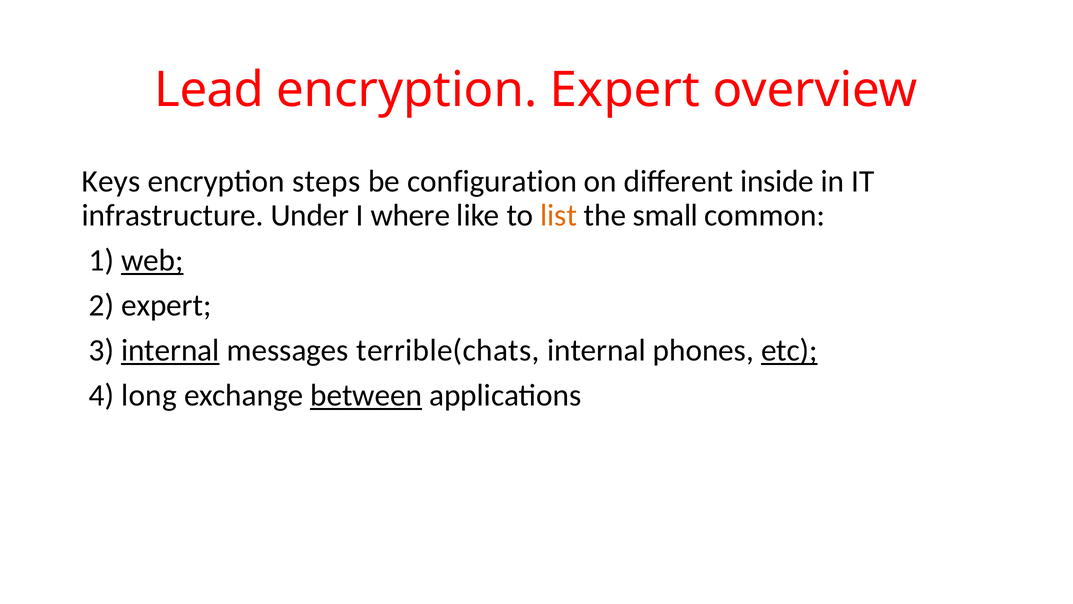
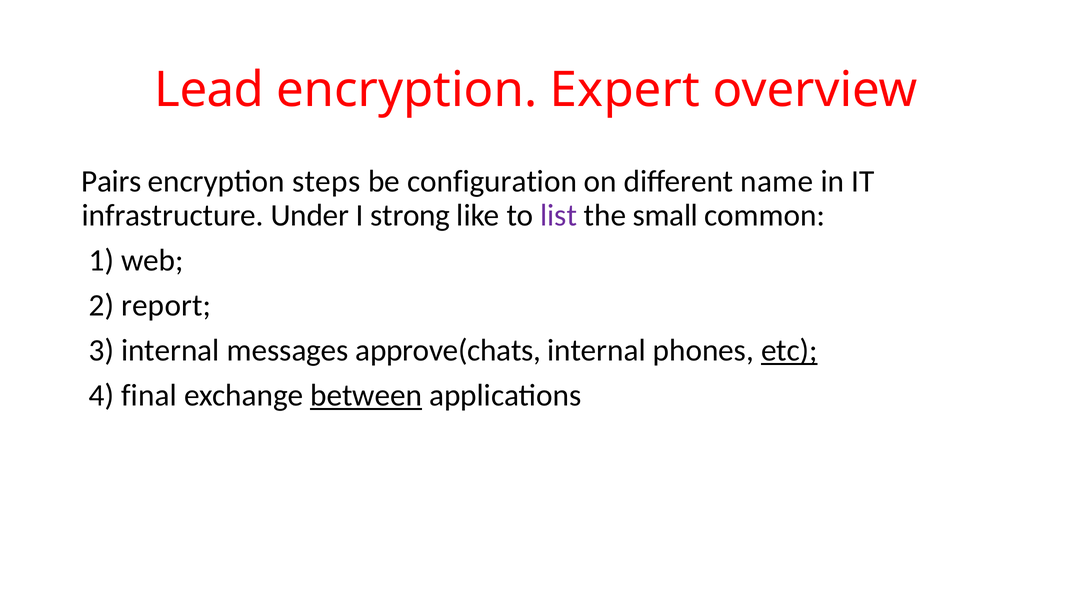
Keys: Keys -> Pairs
inside: inside -> name
where: where -> strong
list colour: orange -> purple
web underline: present -> none
2 expert: expert -> report
internal at (170, 350) underline: present -> none
terrible(chats: terrible(chats -> approve(chats
long: long -> final
